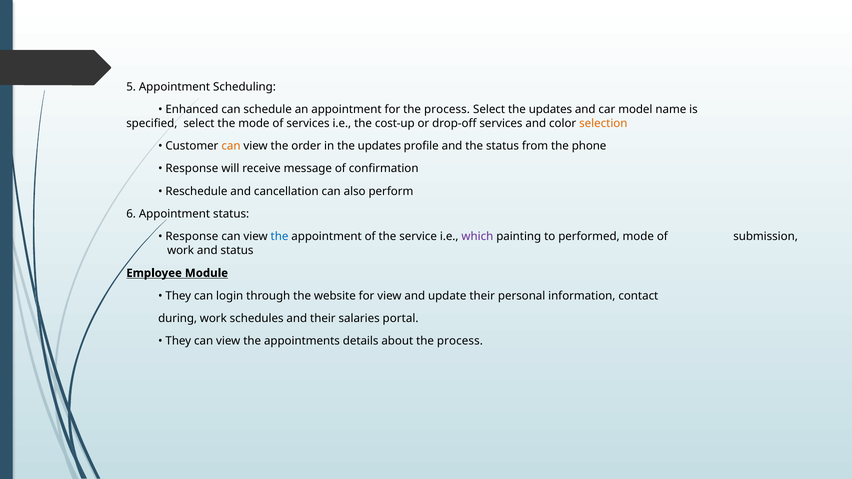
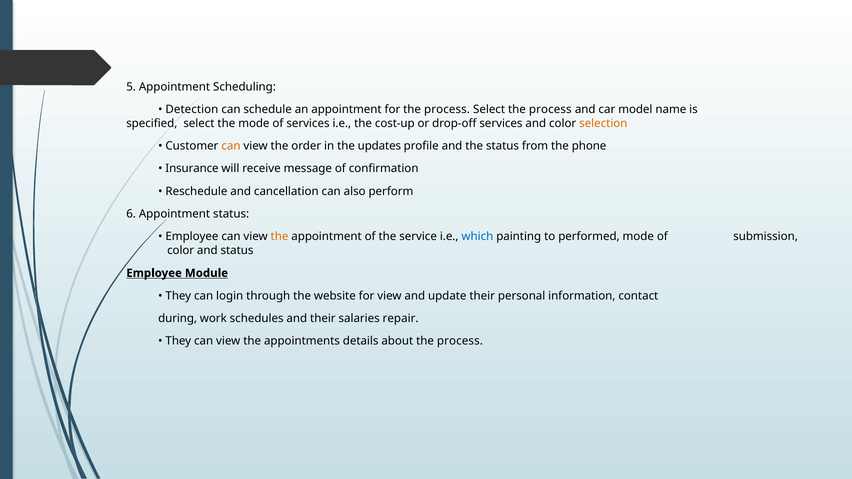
Enhanced: Enhanced -> Detection
Select the updates: updates -> process
Response at (192, 169): Response -> Insurance
Response at (192, 237): Response -> Employee
the at (280, 237) colour: blue -> orange
which colour: purple -> blue
work at (181, 251): work -> color
portal: portal -> repair
